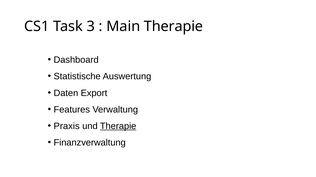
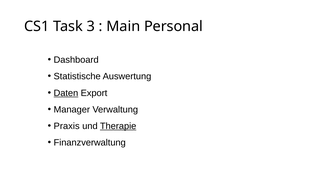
Main Therapie: Therapie -> Personal
Daten underline: none -> present
Features: Features -> Manager
